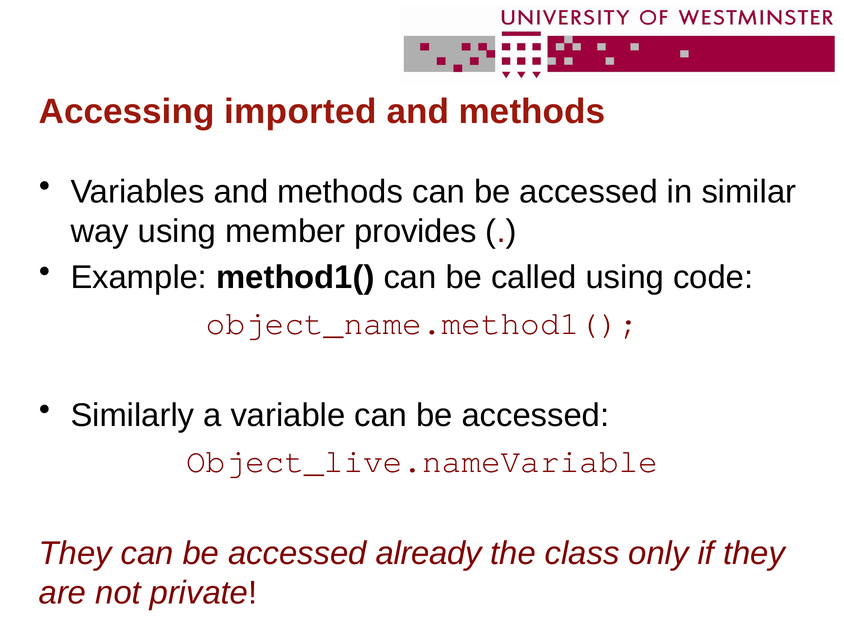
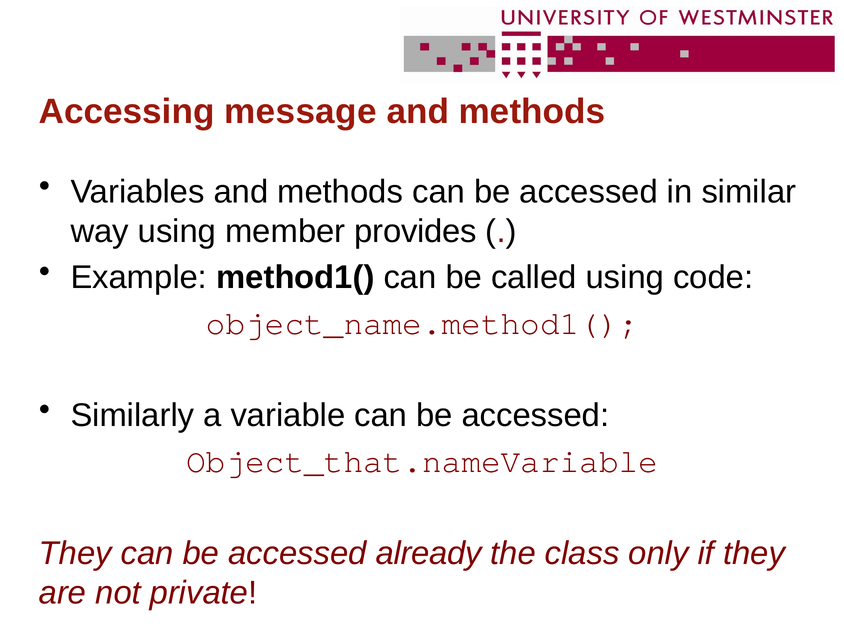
imported: imported -> message
Object_live.nameVariable: Object_live.nameVariable -> Object_that.nameVariable
